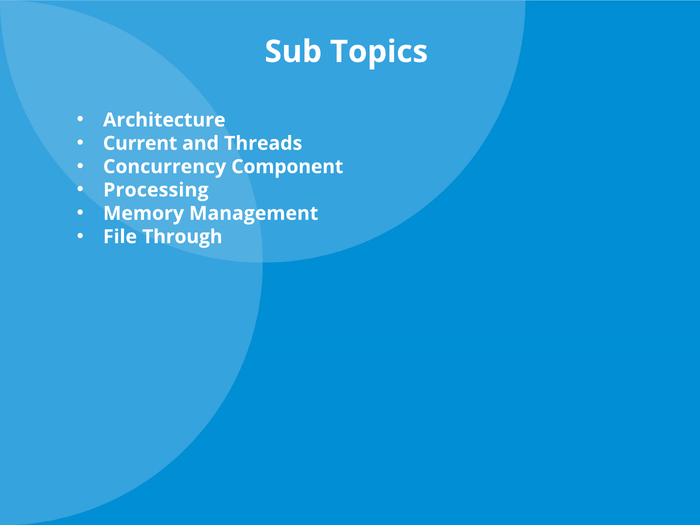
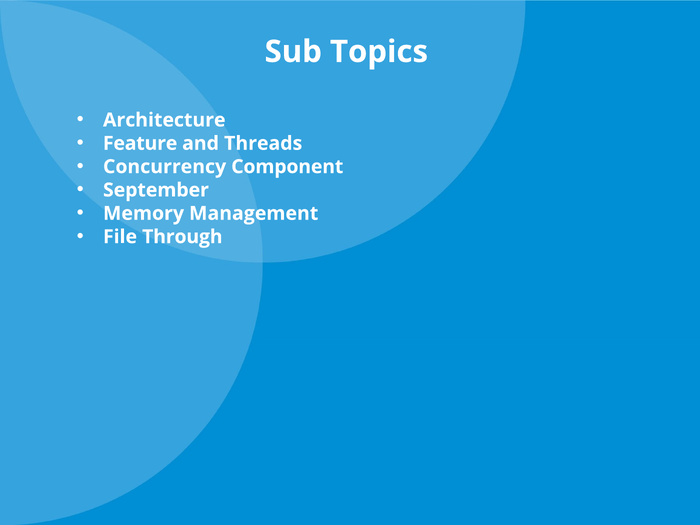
Current: Current -> Feature
Processing: Processing -> September
